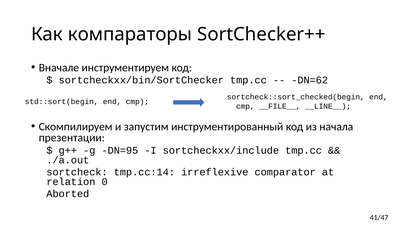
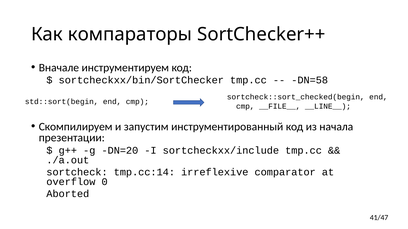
DN=62: DN=62 -> DN=58
DN=95: DN=95 -> DN=20
relation: relation -> overflow
